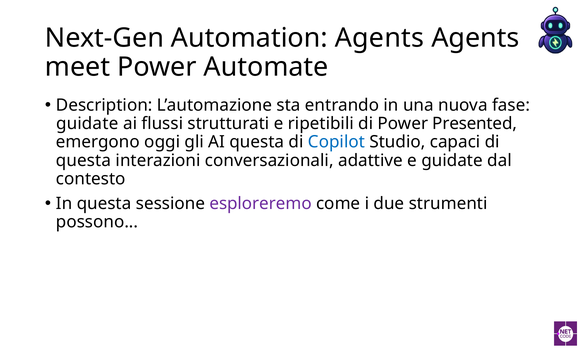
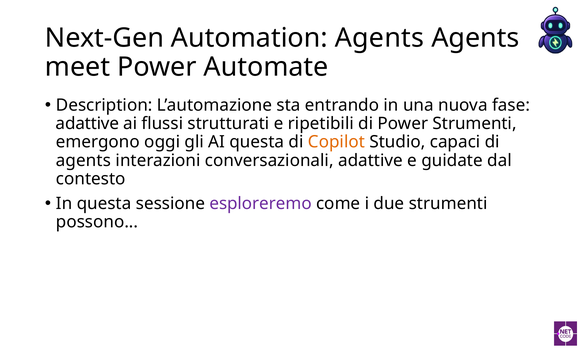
guidate at (87, 124): guidate -> adattive
Power Presented: Presented -> Strumenti
Copilot colour: blue -> orange
questa at (84, 161): questa -> agents
